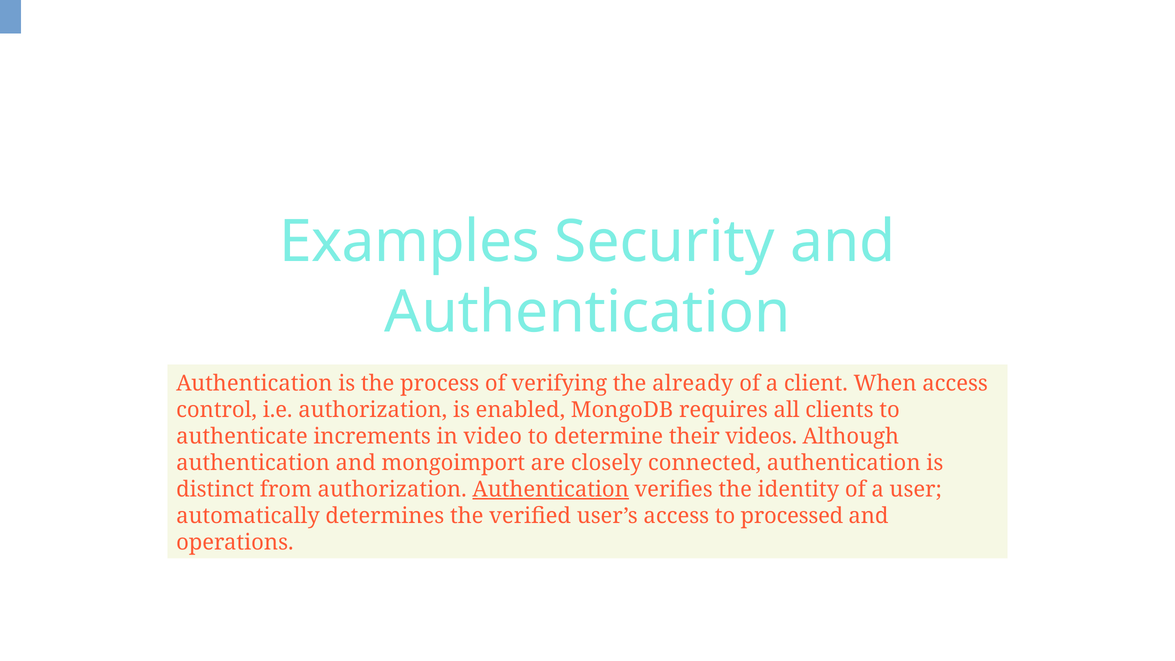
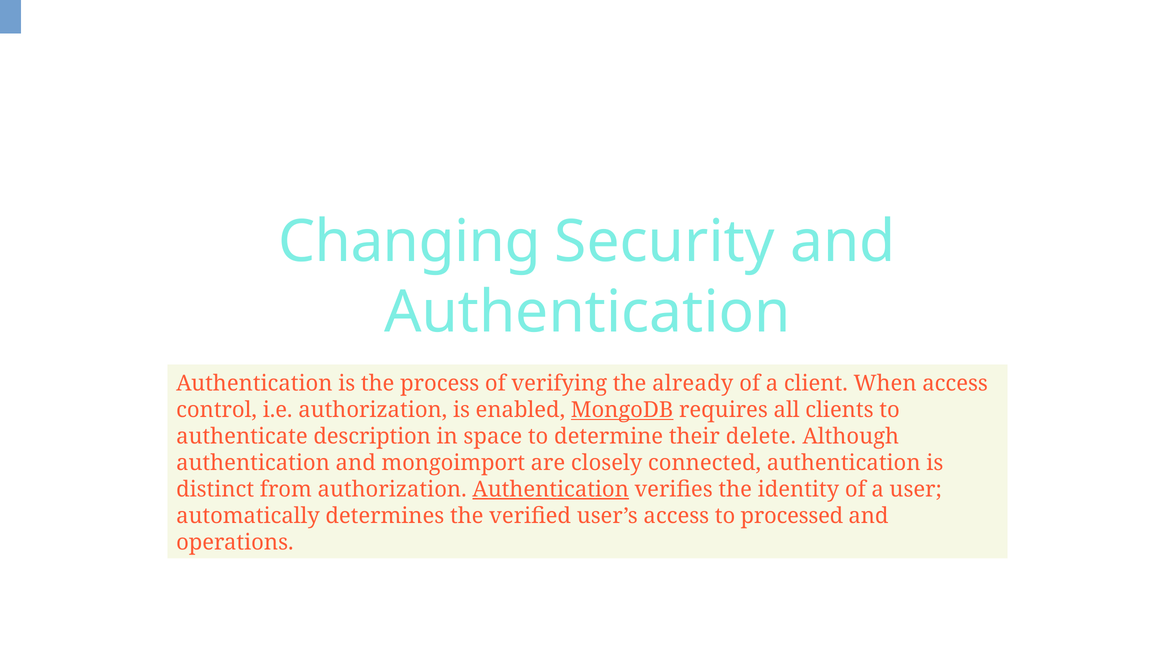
Examples: Examples -> Changing
MongoDB underline: none -> present
increments: increments -> description
video: video -> space
videos: videos -> delete
